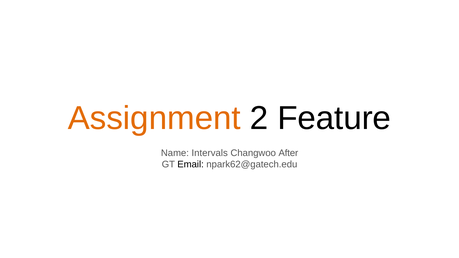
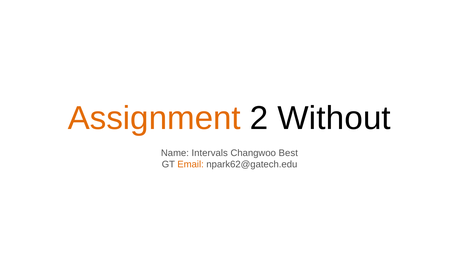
Feature: Feature -> Without
After: After -> Best
Email colour: black -> orange
